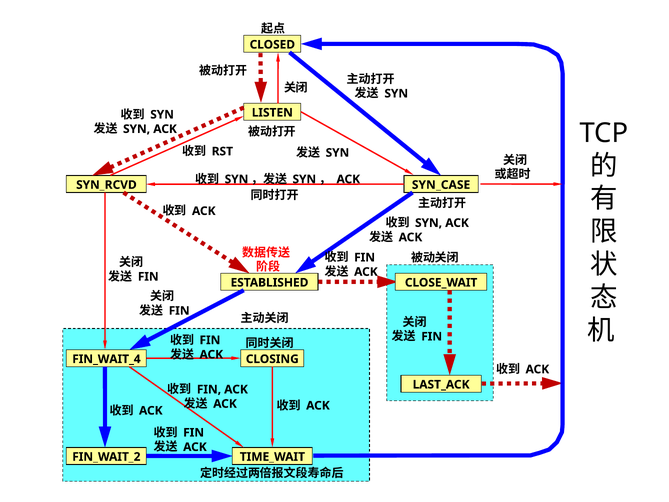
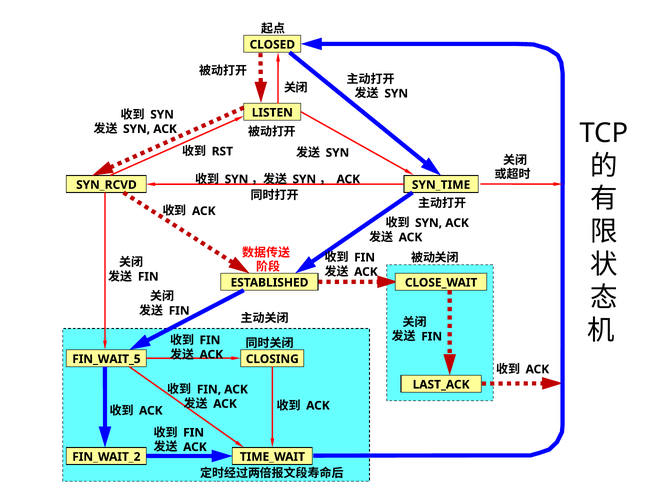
SYN_CASE: SYN_CASE -> SYN_TIME
FIN_WAIT_4: FIN_WAIT_4 -> FIN_WAIT_5
